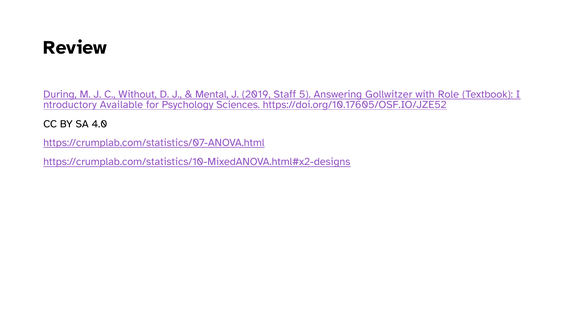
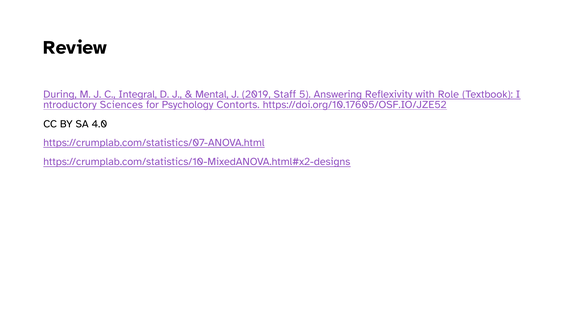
Without: Without -> Integral
Gollwitzer: Gollwitzer -> Reflexivity
Available: Available -> Sciences
Sciences: Sciences -> Contorts
